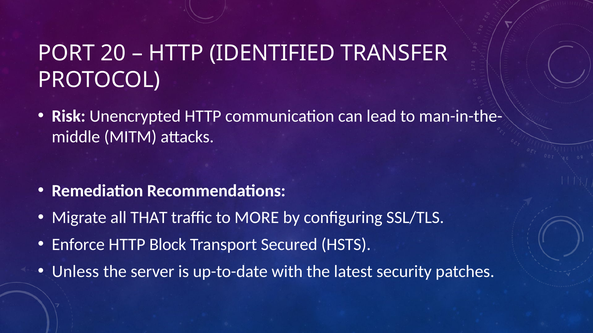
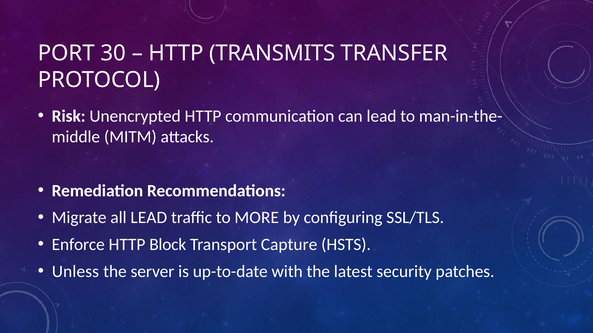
20: 20 -> 30
IDENTIFIED: IDENTIFIED -> TRANSMITS
all THAT: THAT -> LEAD
Secured: Secured -> Capture
